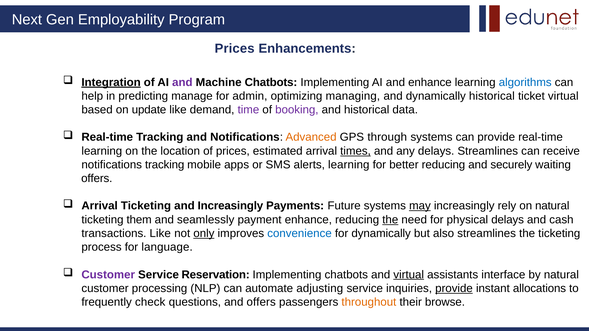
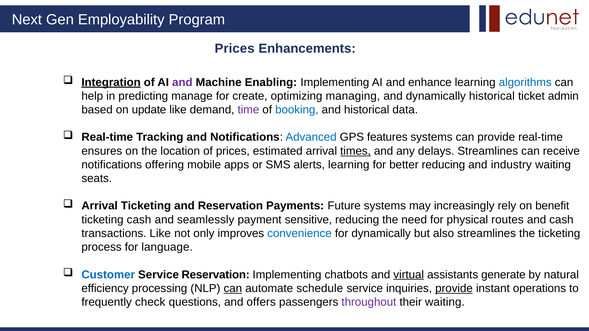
Machine Chatbots: Chatbots -> Enabling
admin: admin -> create
ticket virtual: virtual -> admin
booking colour: purple -> blue
Advanced colour: orange -> blue
through: through -> features
learning at (102, 151): learning -> ensures
notifications tracking: tracking -> offering
securely: securely -> industry
offers at (97, 179): offers -> seats
and Increasingly: Increasingly -> Reservation
may underline: present -> none
on natural: natural -> benefit
ticketing them: them -> cash
payment enhance: enhance -> sensitive
the at (390, 220) underline: present -> none
physical delays: delays -> routes
only underline: present -> none
Customer at (108, 275) colour: purple -> blue
interface: interface -> generate
customer at (105, 289): customer -> efficiency
can at (233, 289) underline: none -> present
adjusting: adjusting -> schedule
allocations: allocations -> operations
throughout colour: orange -> purple
their browse: browse -> waiting
